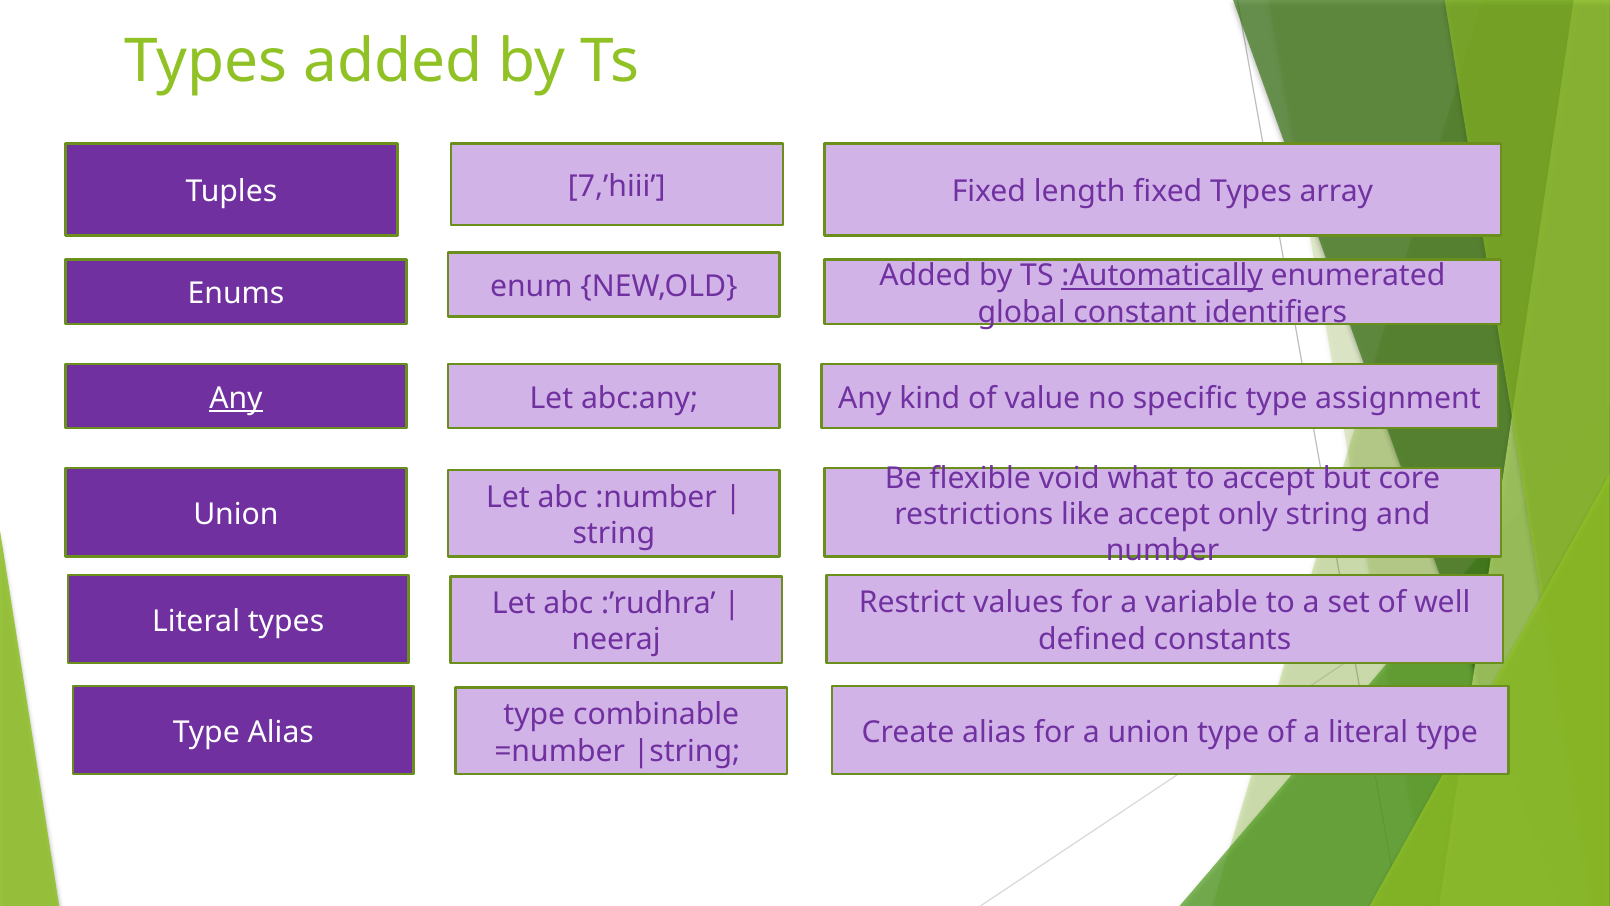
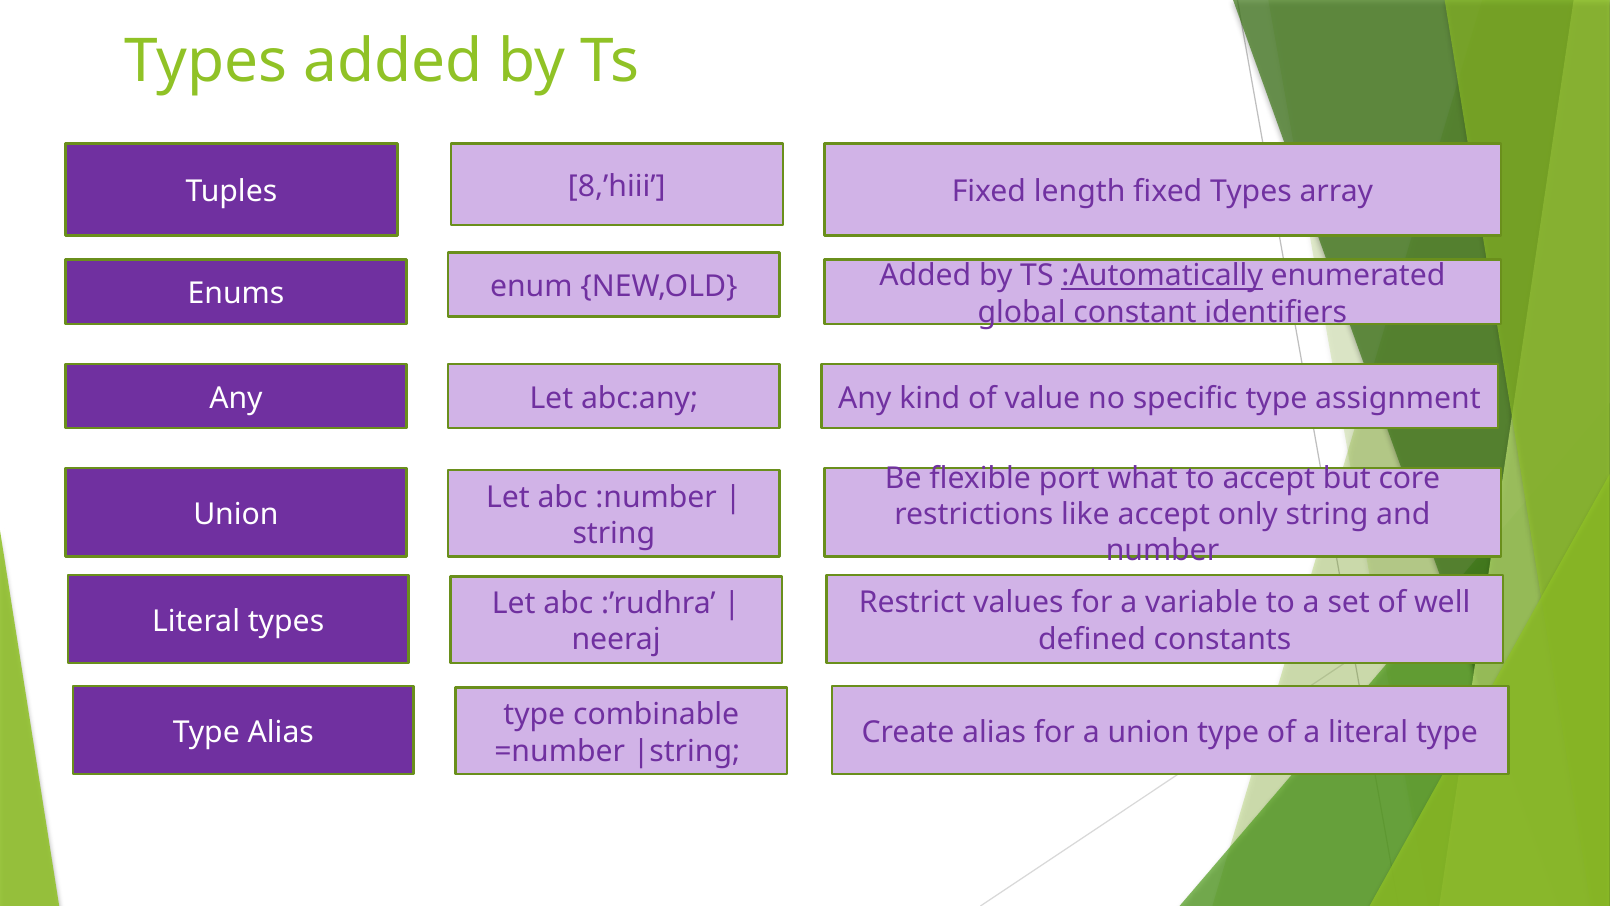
7,’hiii: 7,’hiii -> 8,’hiii
Any at (236, 398) underline: present -> none
void: void -> port
